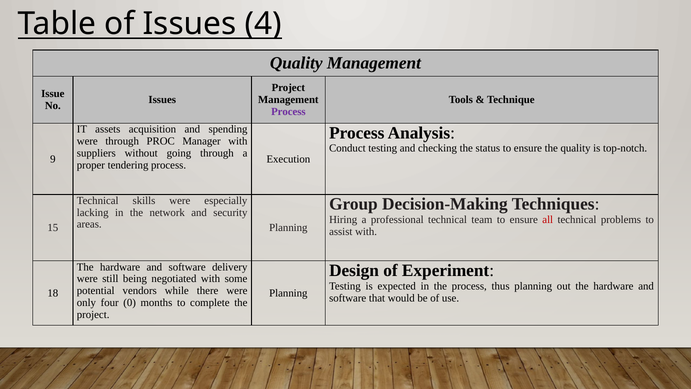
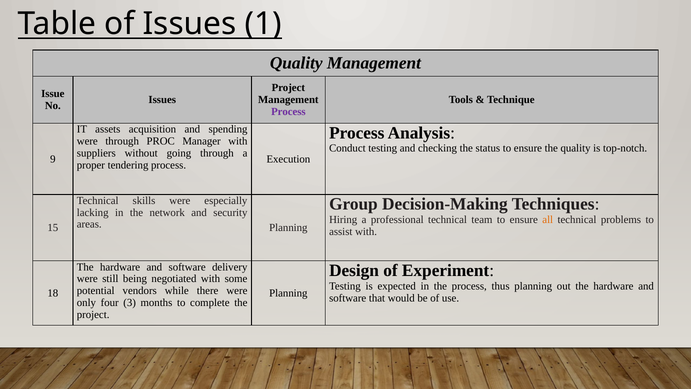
4: 4 -> 1
all colour: red -> orange
0: 0 -> 3
